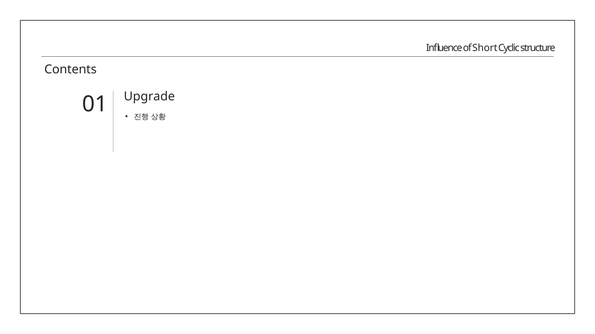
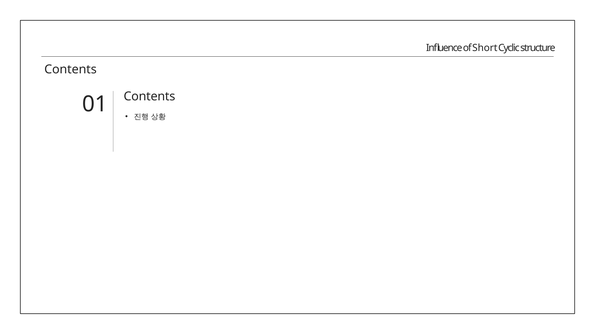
Upgrade at (149, 97): Upgrade -> Contents
